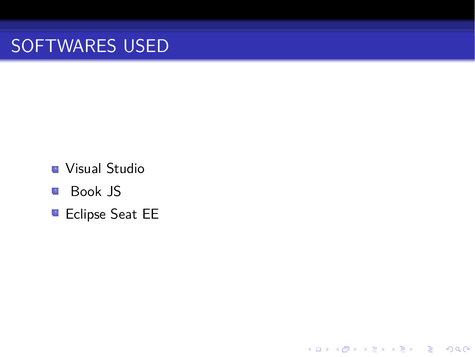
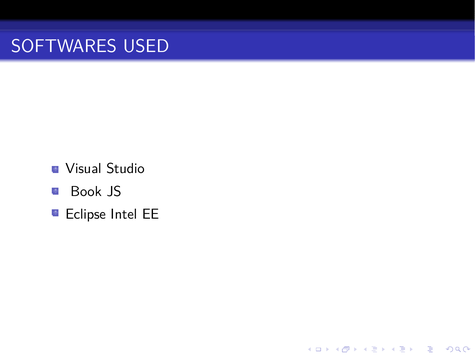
Seat: Seat -> Intel
